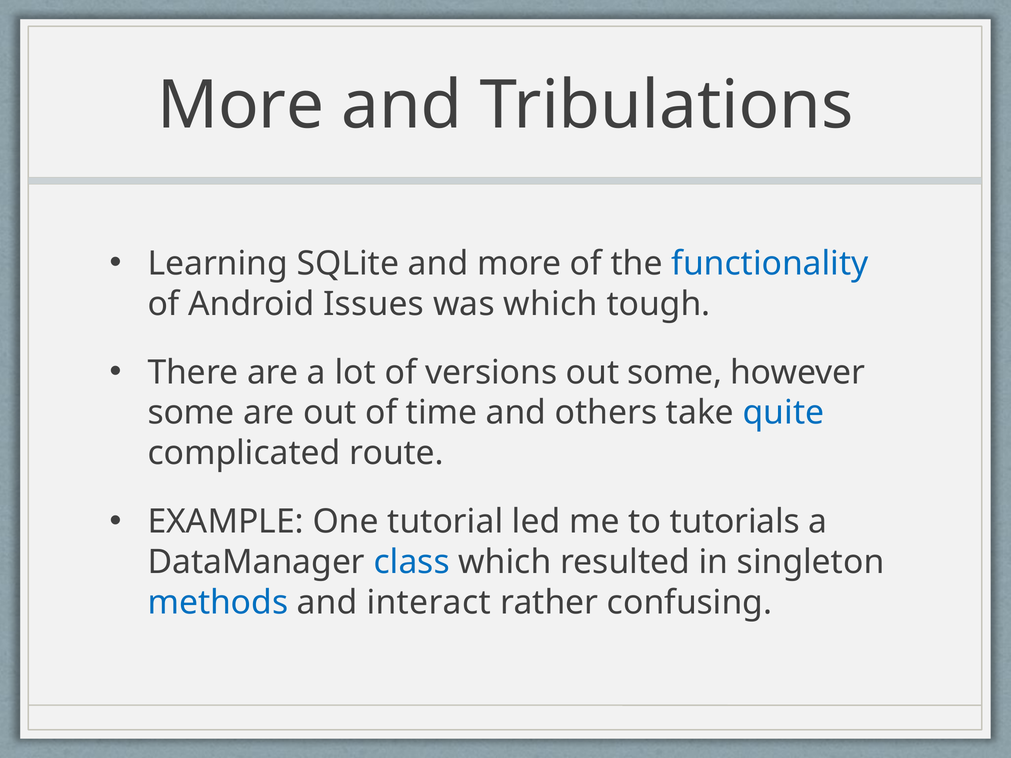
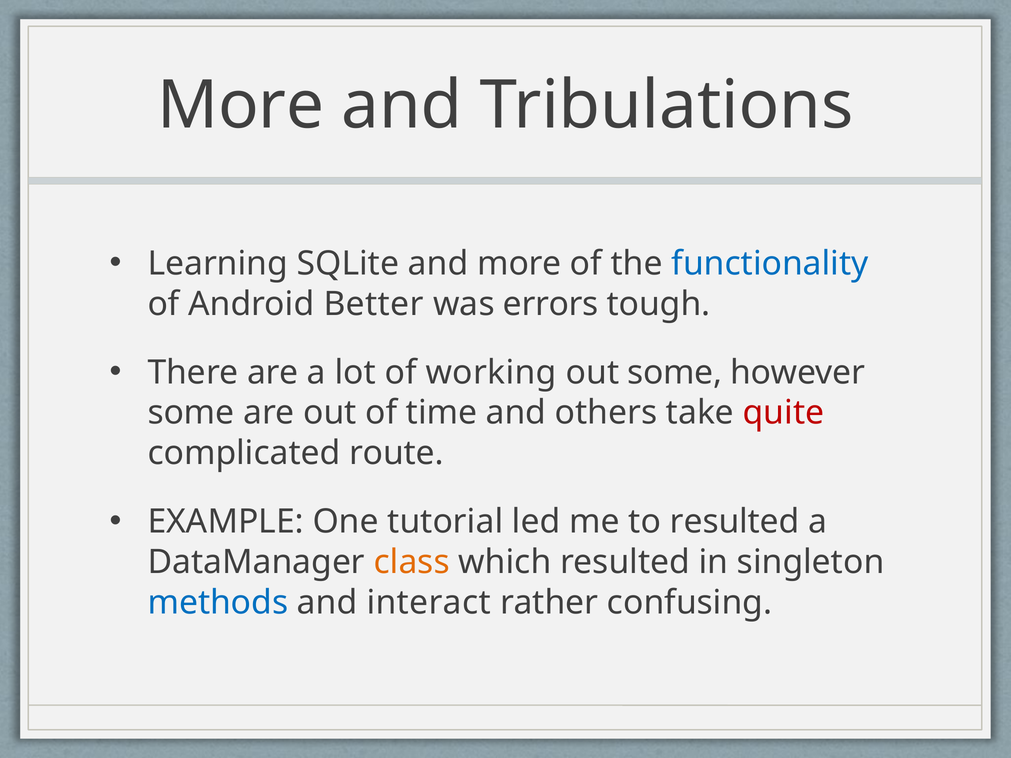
Issues: Issues -> Better
was which: which -> errors
versions: versions -> working
quite colour: blue -> red
to tutorials: tutorials -> resulted
class colour: blue -> orange
